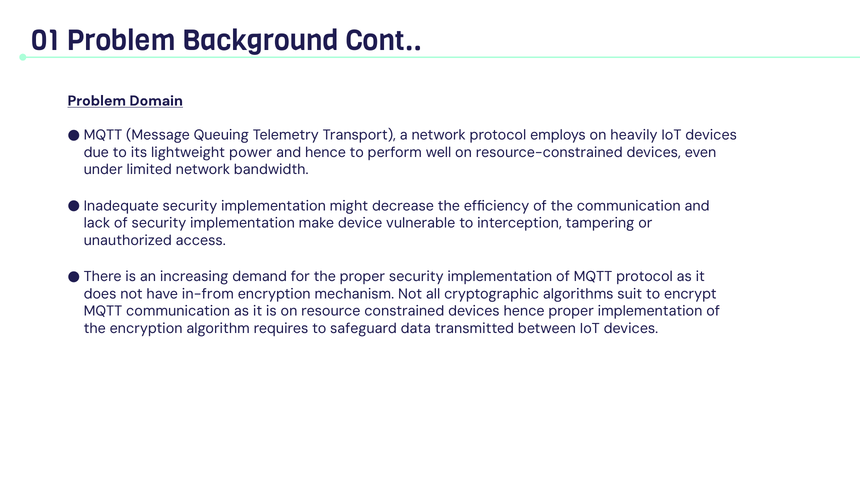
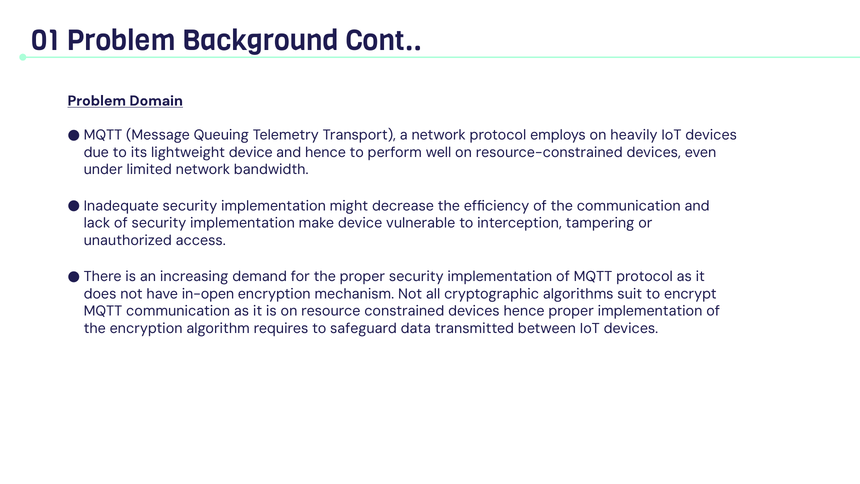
lightweight power: power -> device
in-from: in-from -> in-open
